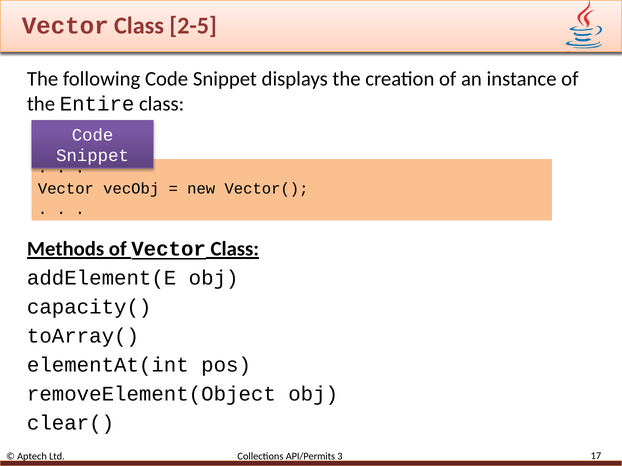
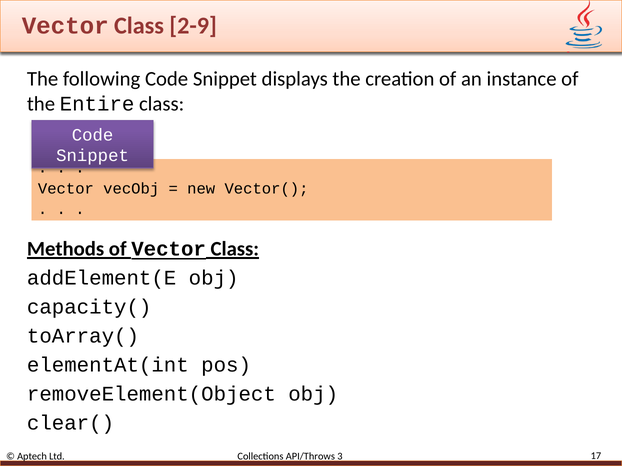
2-5: 2-5 -> 2-9
API/Permits: API/Permits -> API/Throws
